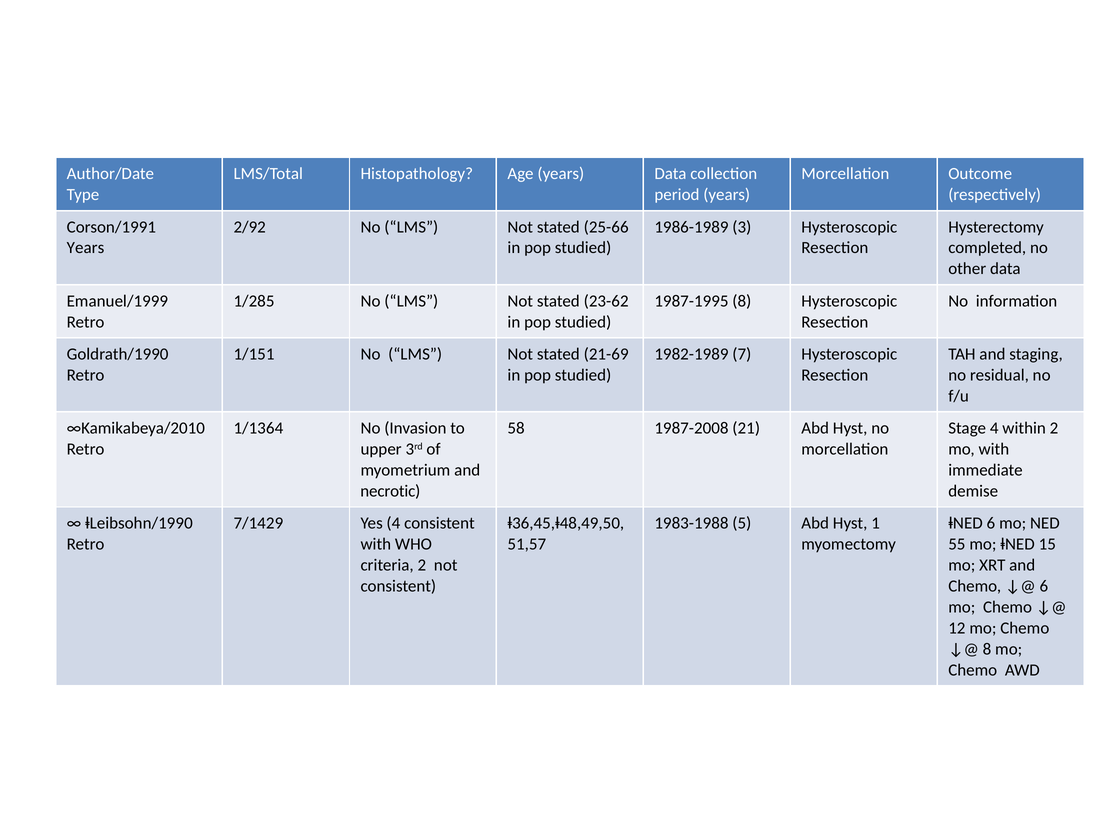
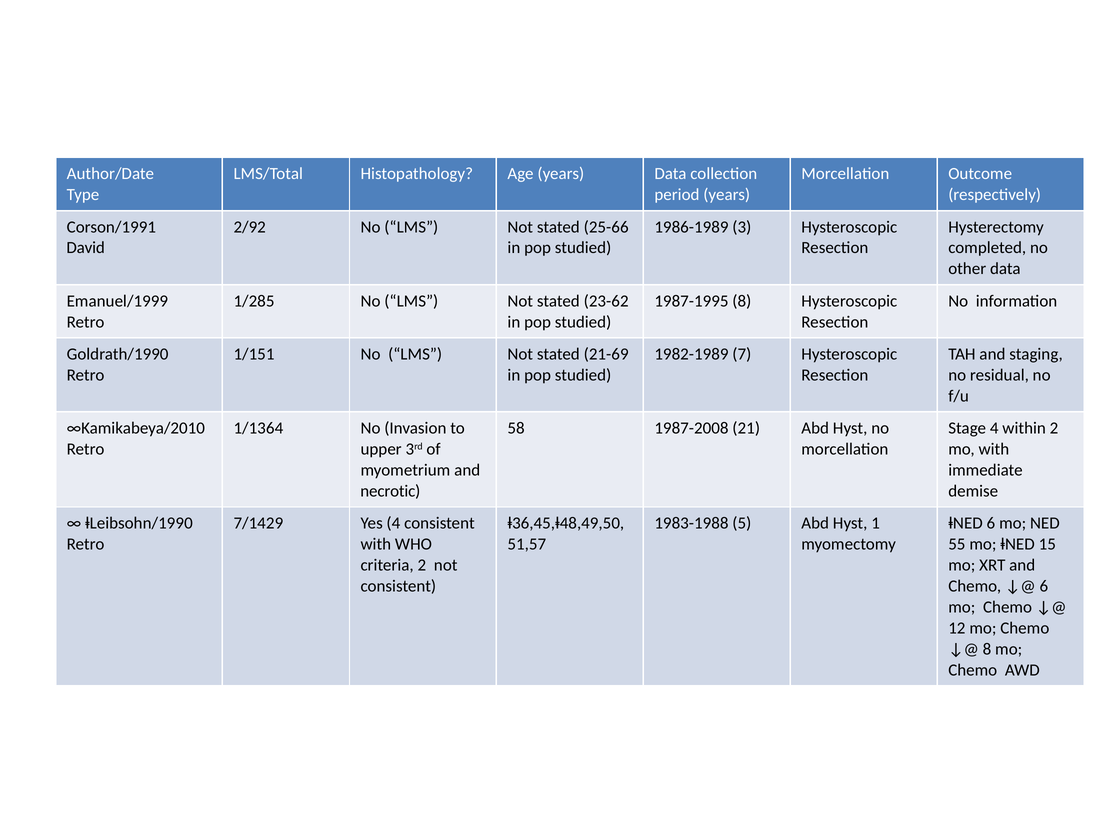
Years at (86, 248): Years -> David
